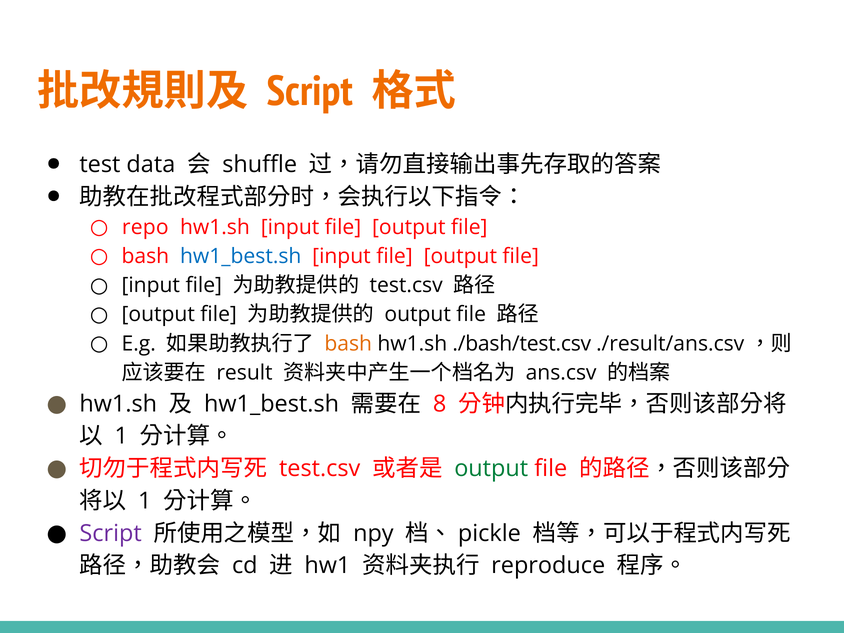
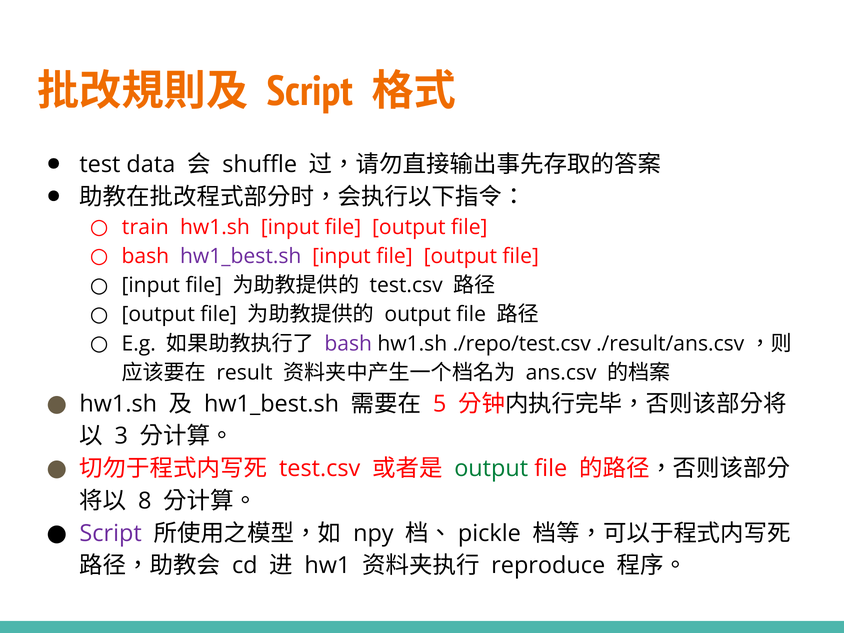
repo: repo -> train
hw1_best.sh at (241, 256) colour: blue -> purple
bash at (348, 344) colour: orange -> purple
./bash/test.csv: ./bash/test.csv -> ./repo/test.csv
8: 8 -> 5
1 at (121, 436): 1 -> 3
1 at (145, 501): 1 -> 8
